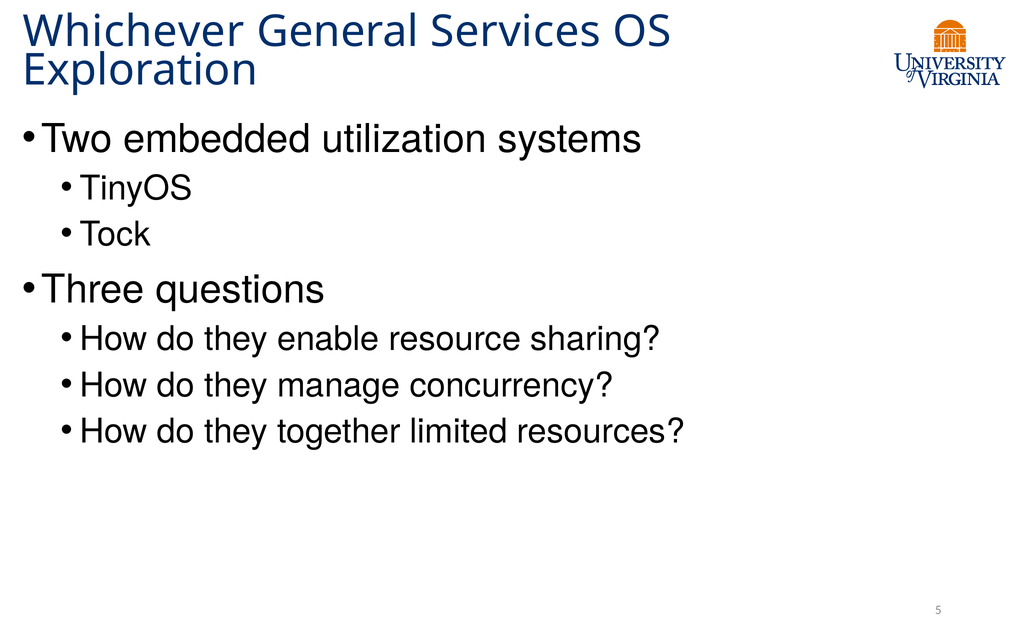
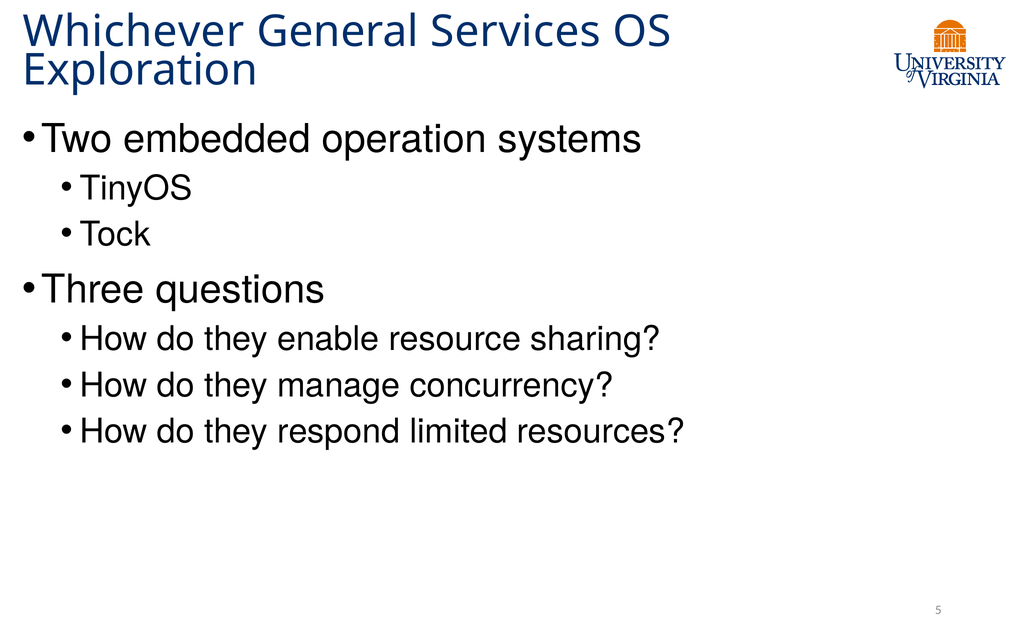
utilization: utilization -> operation
together: together -> respond
